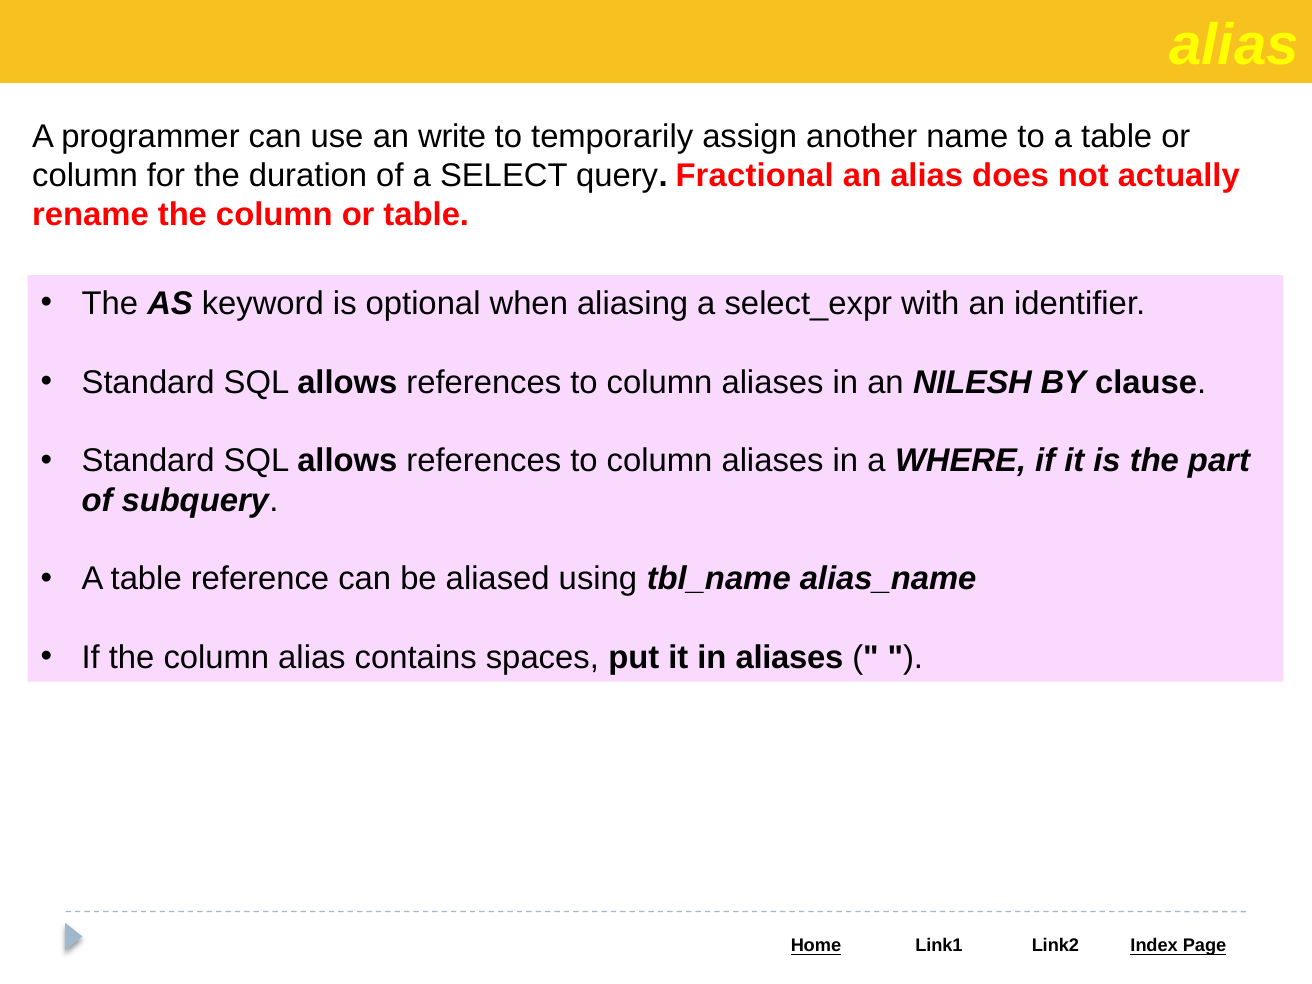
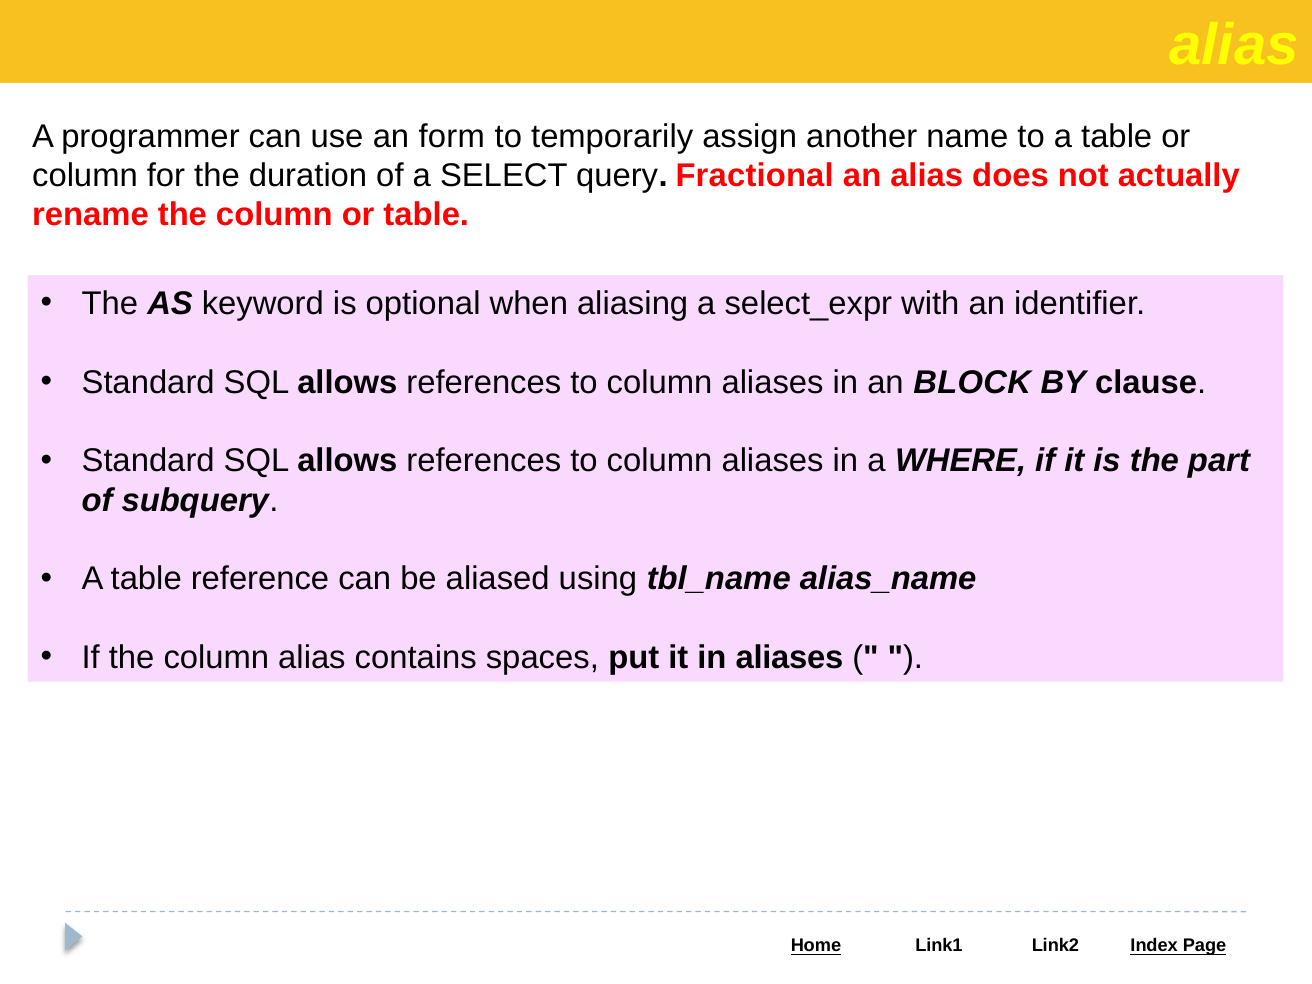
write: write -> form
NILESH: NILESH -> BLOCK
